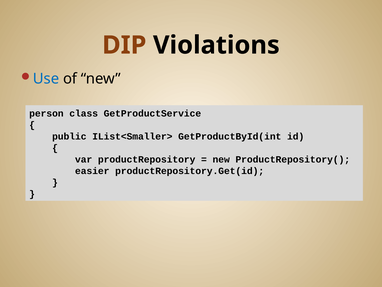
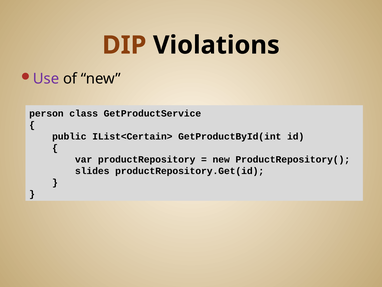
Use colour: blue -> purple
IList<Smaller>: IList<Smaller> -> IList<Certain>
easier: easier -> slides
